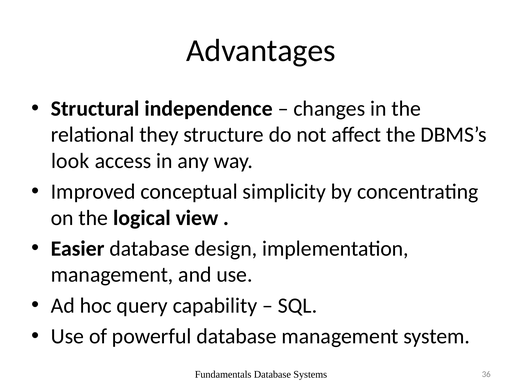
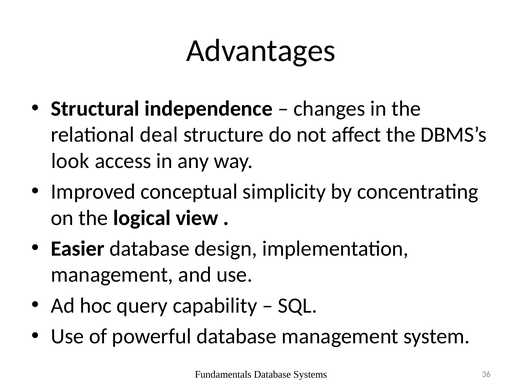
they: they -> deal
